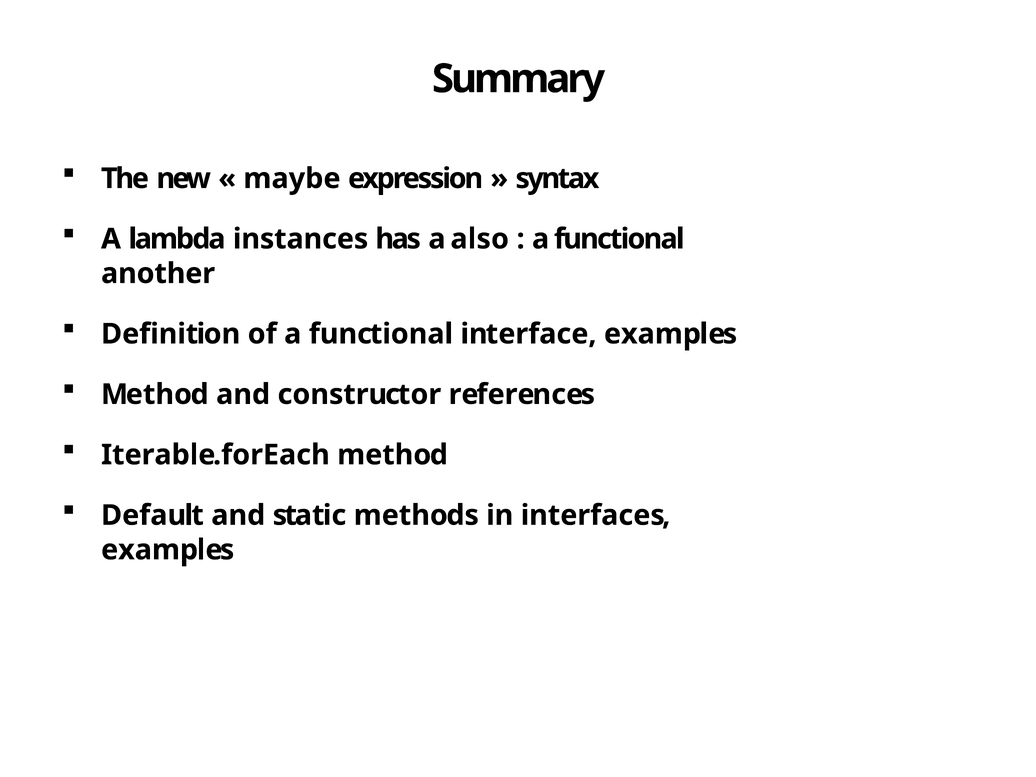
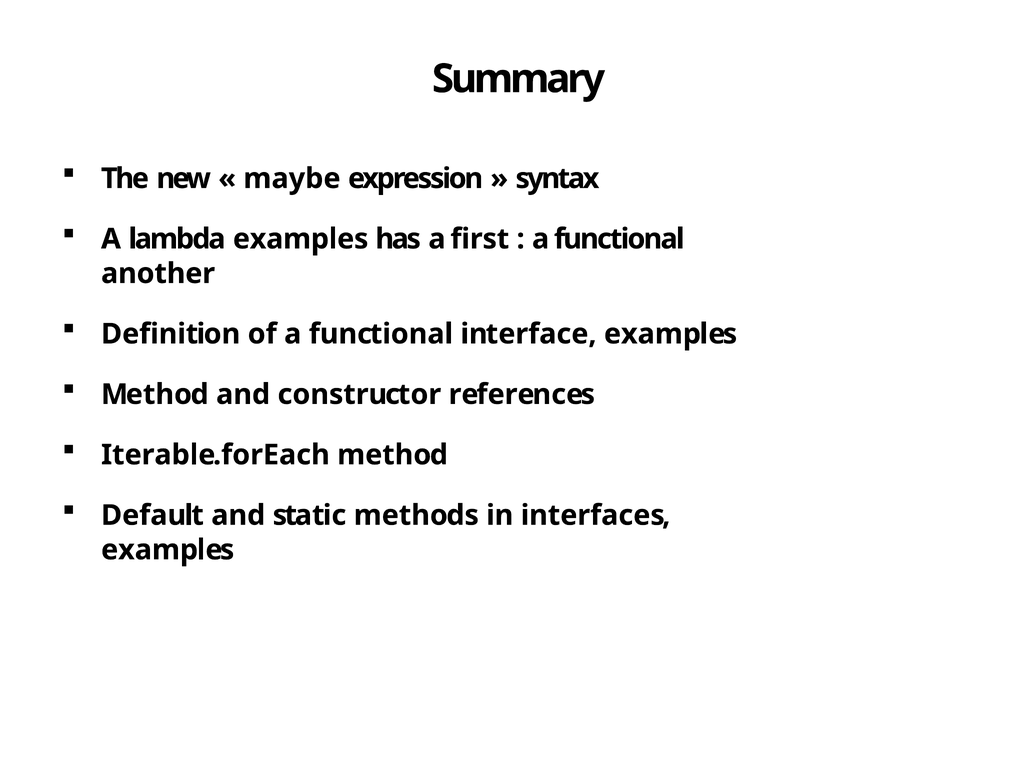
lambda instances: instances -> examples
also: also -> first
